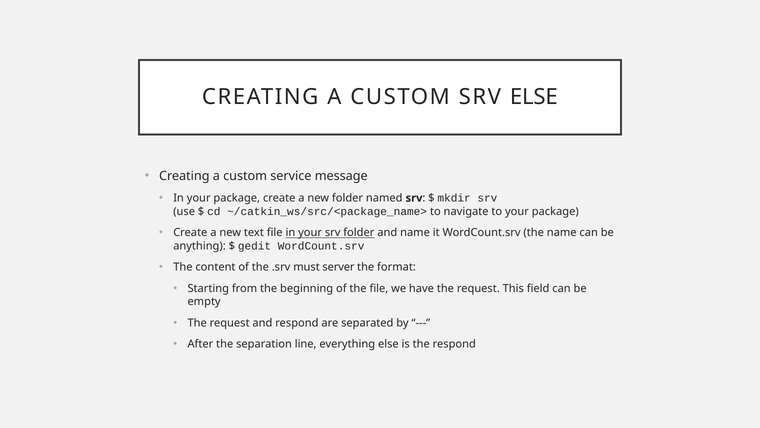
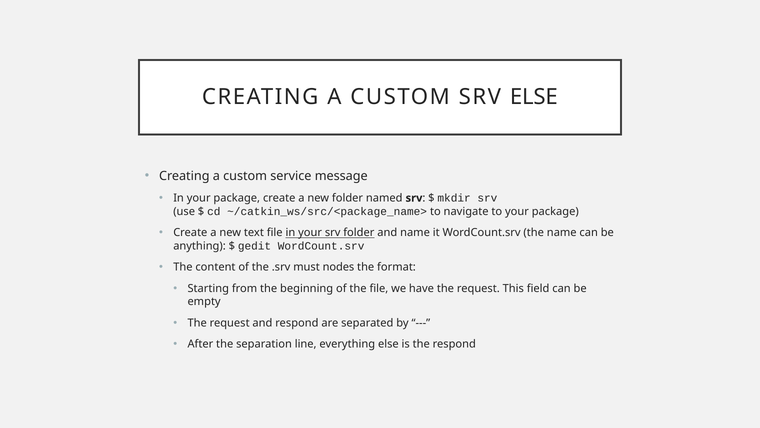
server: server -> nodes
